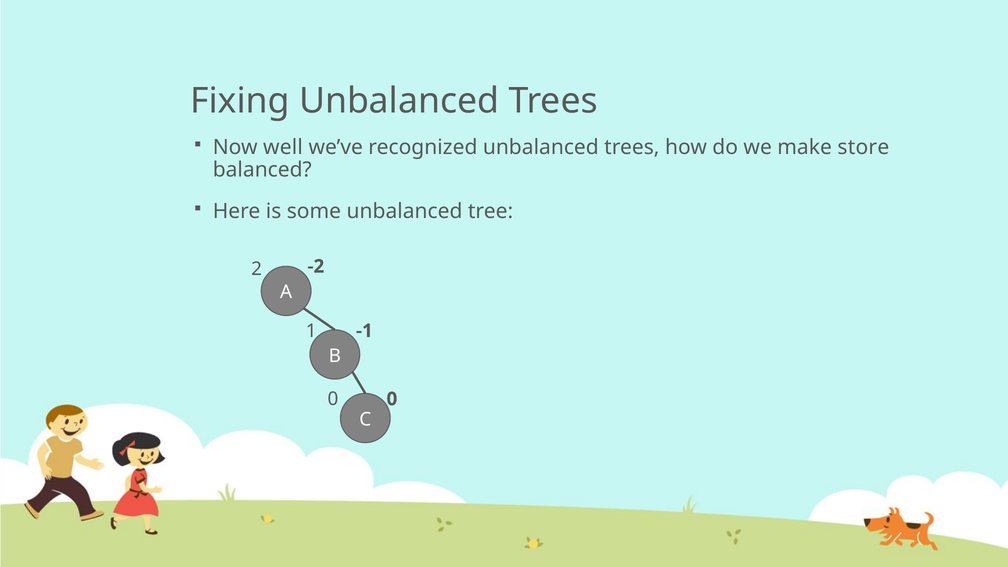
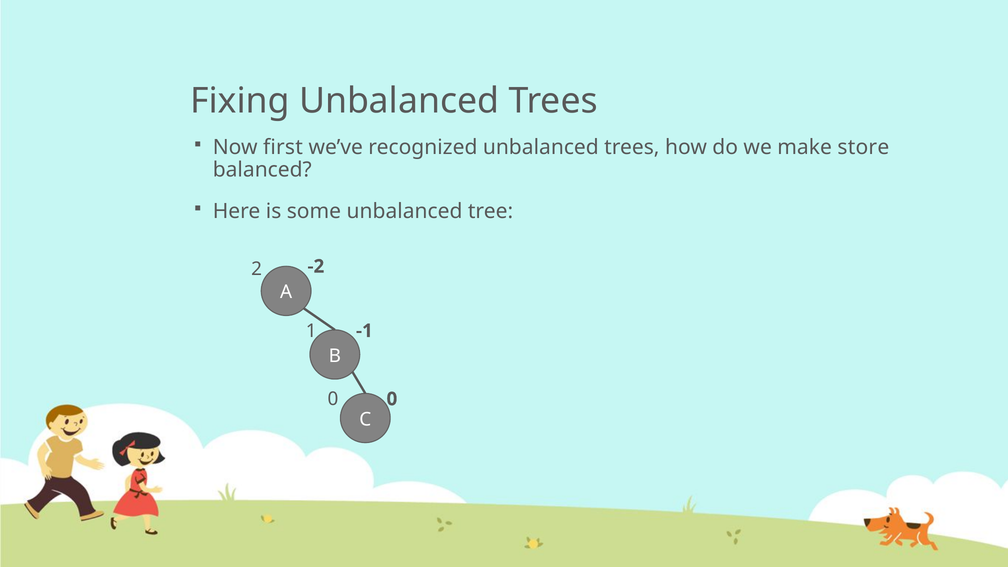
well: well -> first
